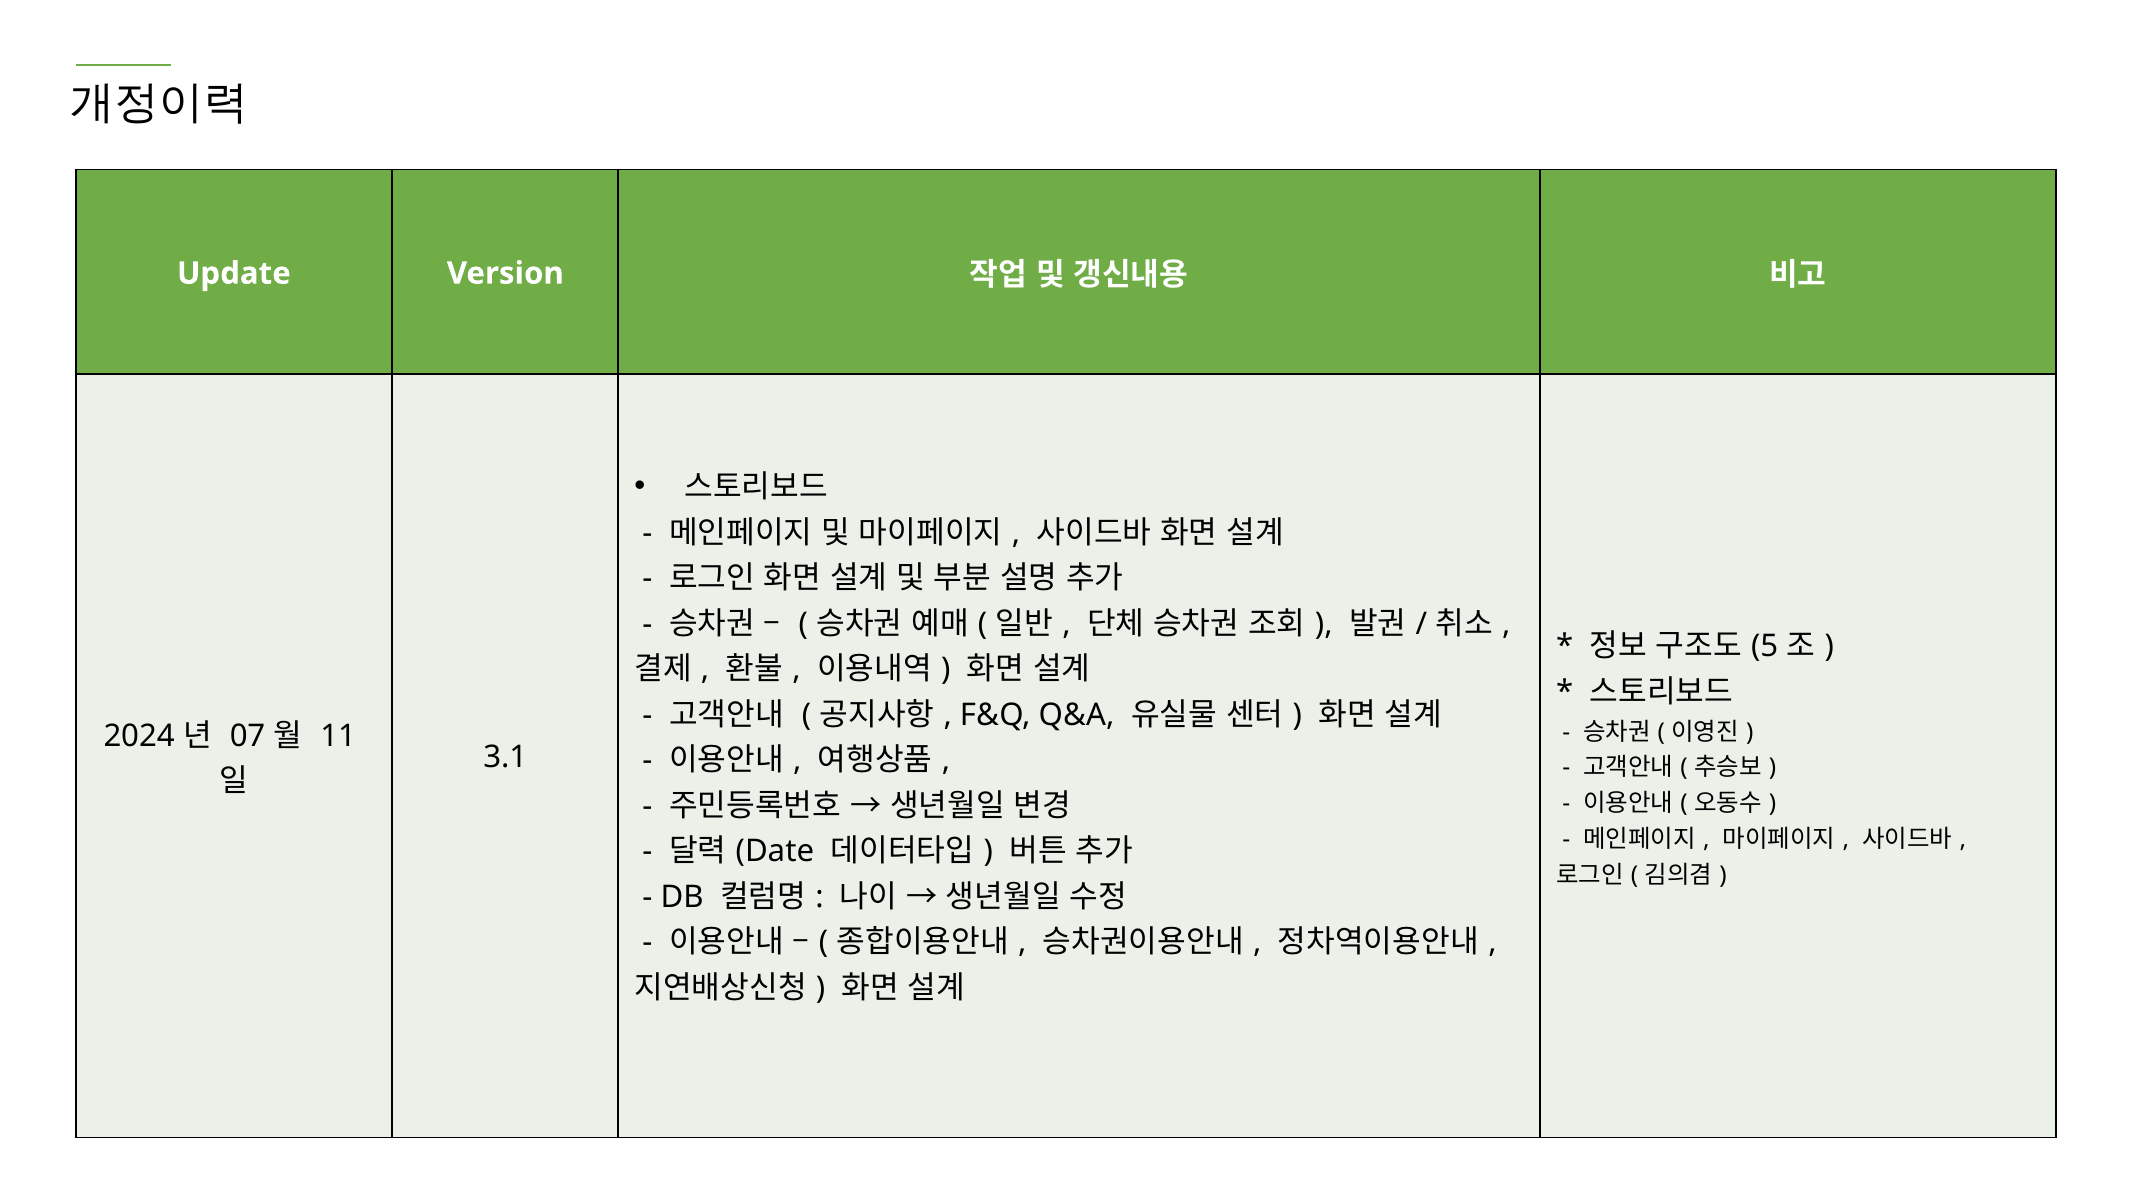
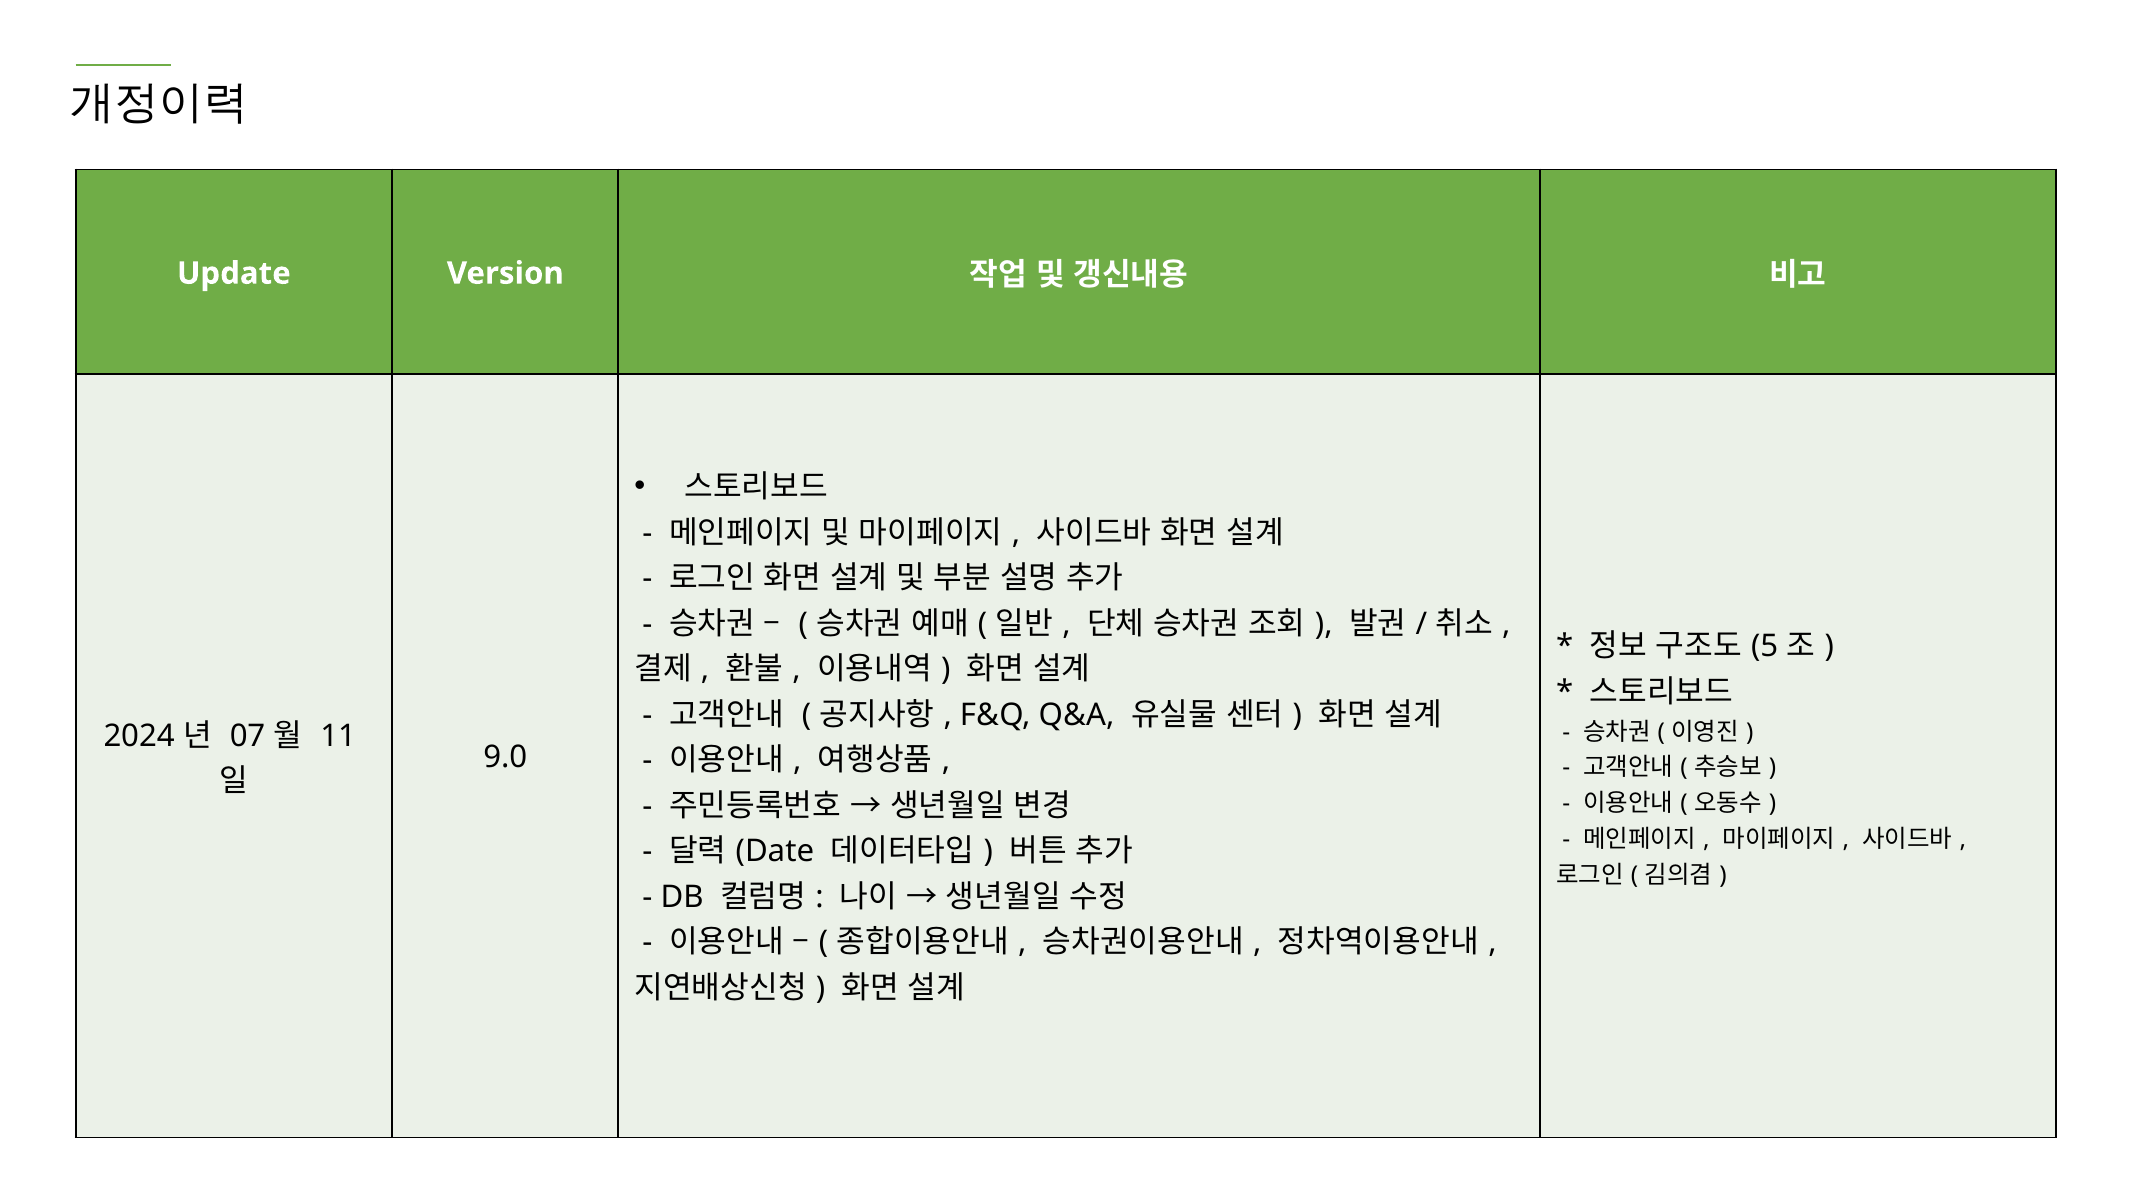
3.1: 3.1 -> 9.0
